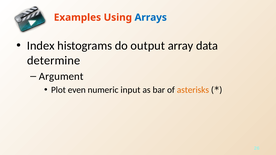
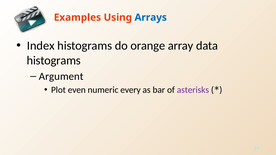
output: output -> orange
determine at (54, 61): determine -> histograms
input: input -> every
asterisks colour: orange -> purple
